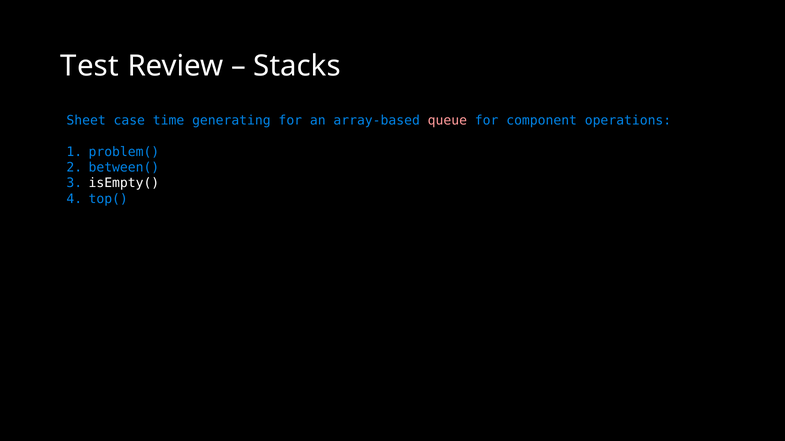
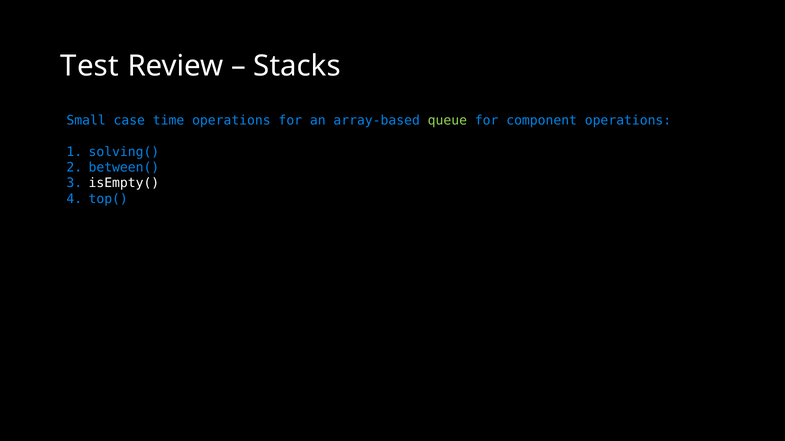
Sheet: Sheet -> Small
time generating: generating -> operations
queue colour: pink -> light green
problem(: problem( -> solving(
